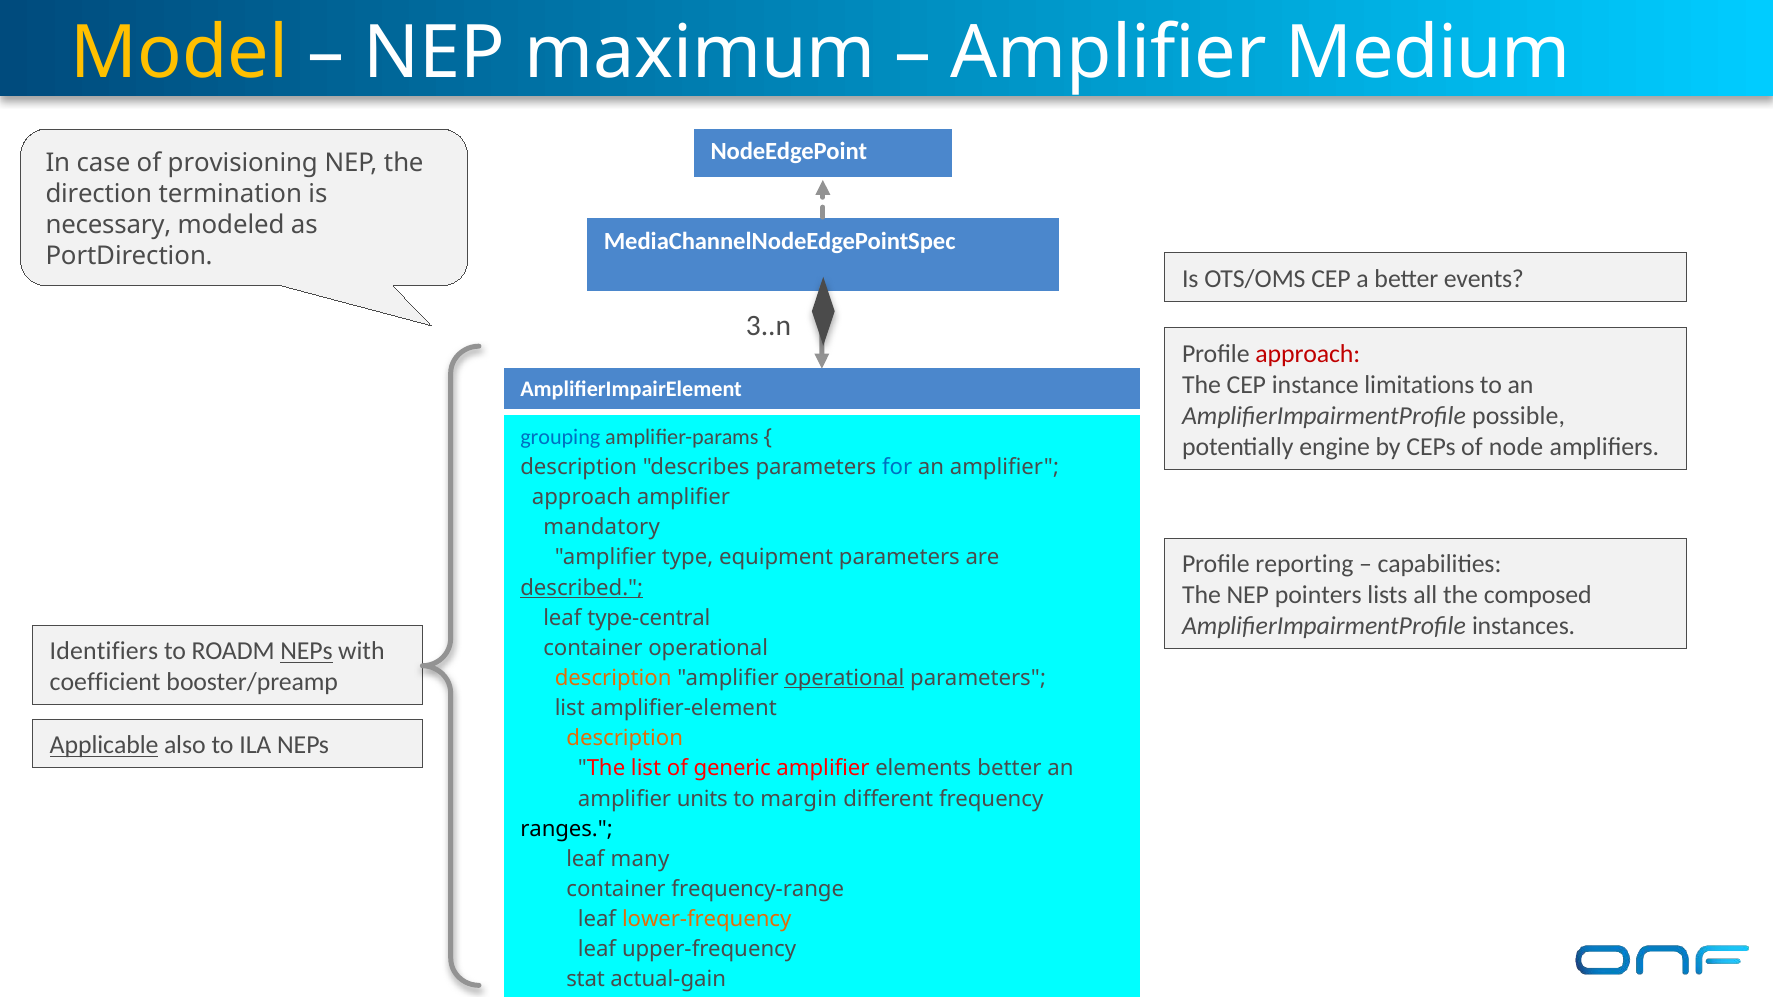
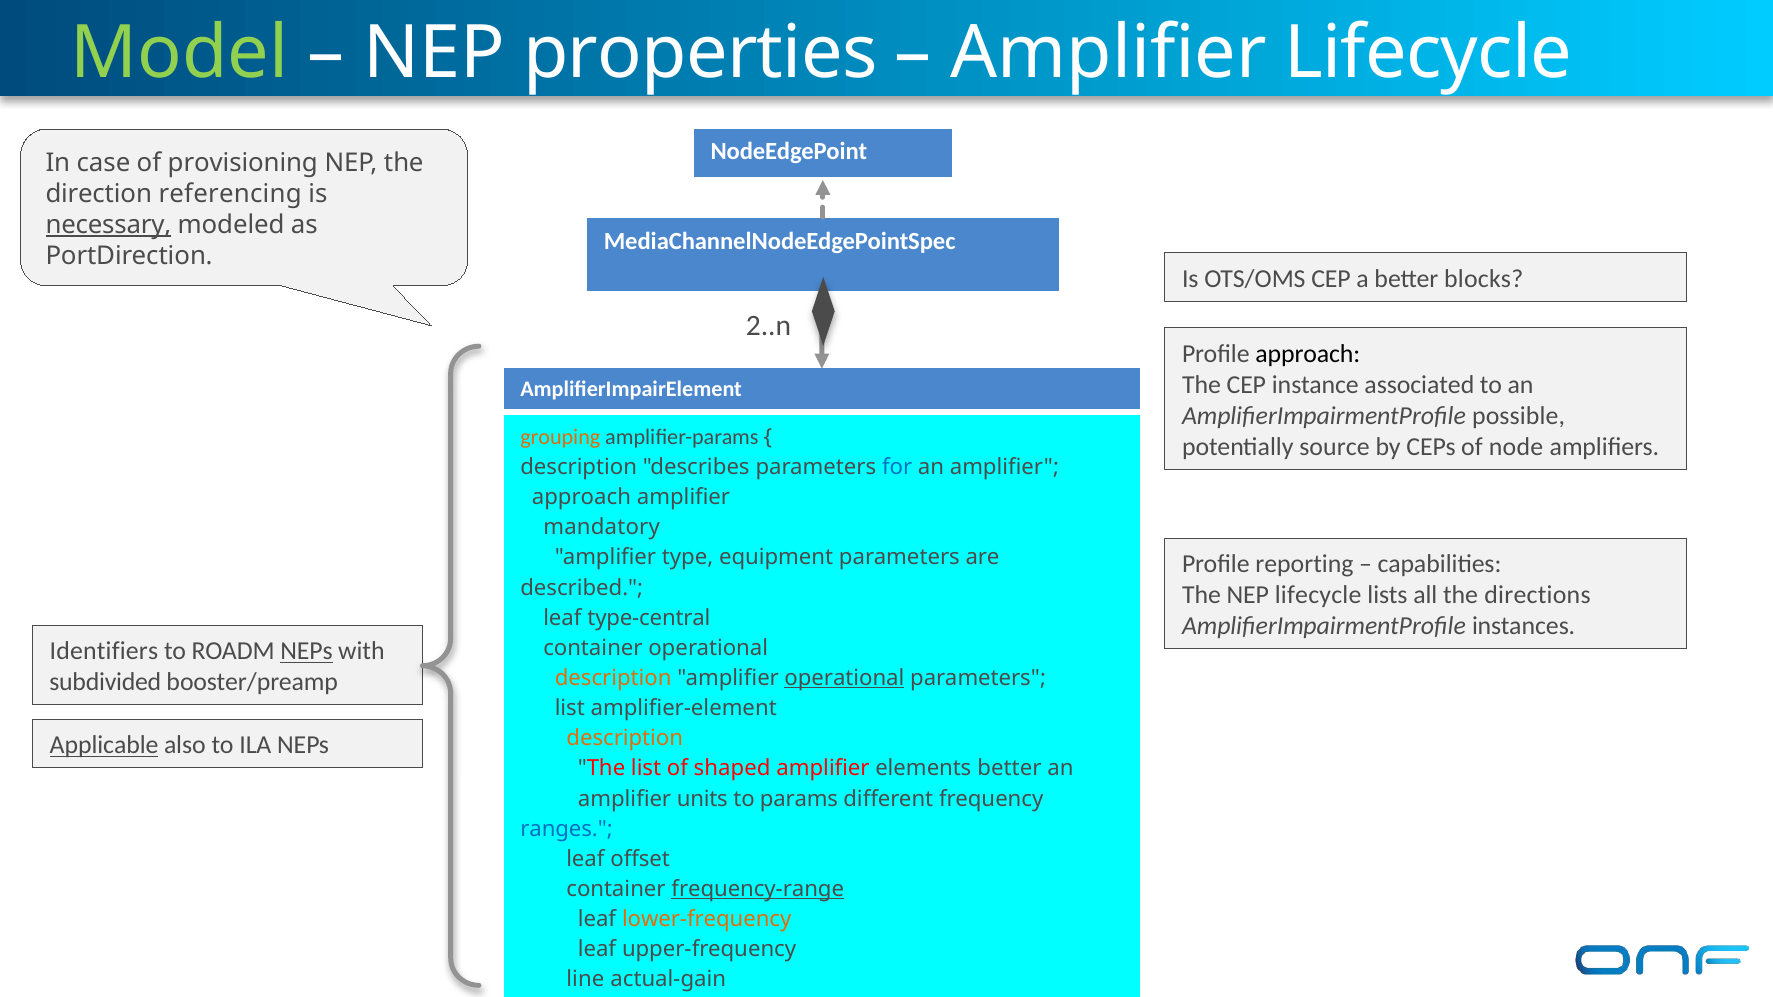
Model colour: yellow -> light green
maximum: maximum -> properties
Amplifier Medium: Medium -> Lifecycle
termination: termination -> referencing
necessary underline: none -> present
events: events -> blocks
3..n: 3..n -> 2..n
approach at (1308, 354) colour: red -> black
limitations: limitations -> associated
grouping colour: blue -> orange
engine: engine -> source
described underline: present -> none
NEP pointers: pointers -> lifecycle
composed: composed -> directions
coefficient: coefficient -> subdivided
generic: generic -> shaped
margin: margin -> params
ranges colour: black -> blue
many: many -> offset
frequency-range underline: none -> present
stat: stat -> line
